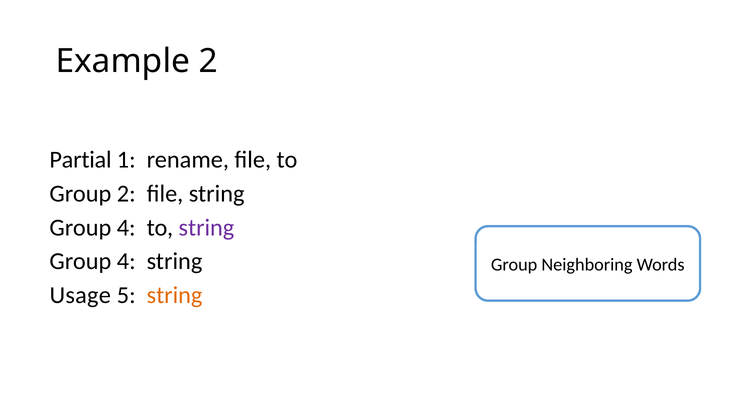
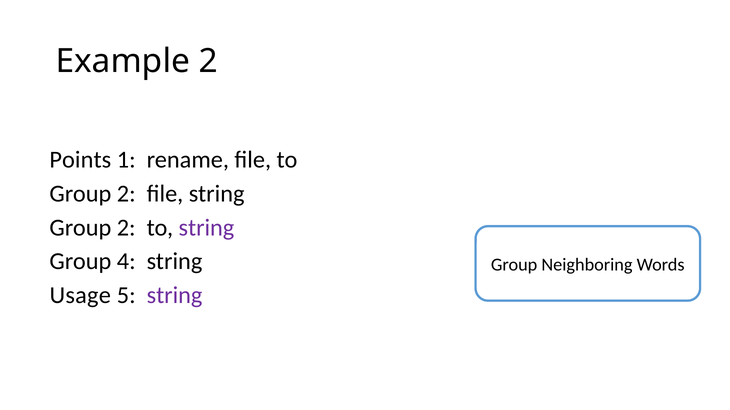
Partial: Partial -> Points
4 at (126, 228): 4 -> 2
string at (175, 296) colour: orange -> purple
